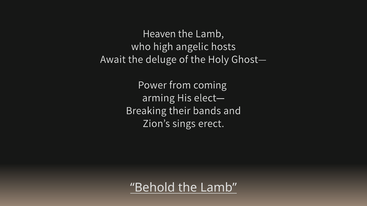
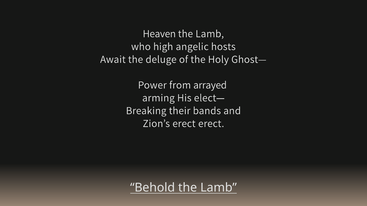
coming: coming -> arrayed
Zion’s sings: sings -> erect
